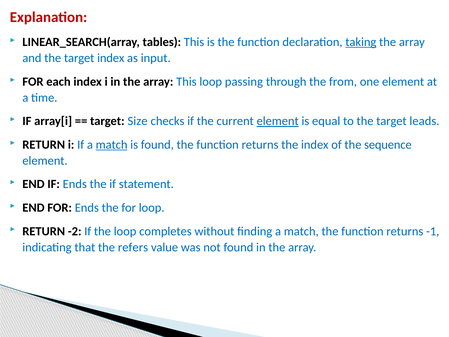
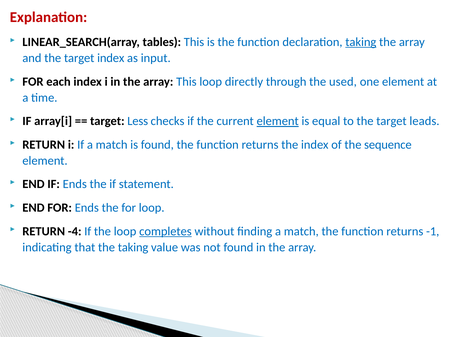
passing: passing -> directly
from: from -> used
Size: Size -> Less
match at (112, 145) underline: present -> none
-2: -2 -> -4
completes underline: none -> present
the refers: refers -> taking
